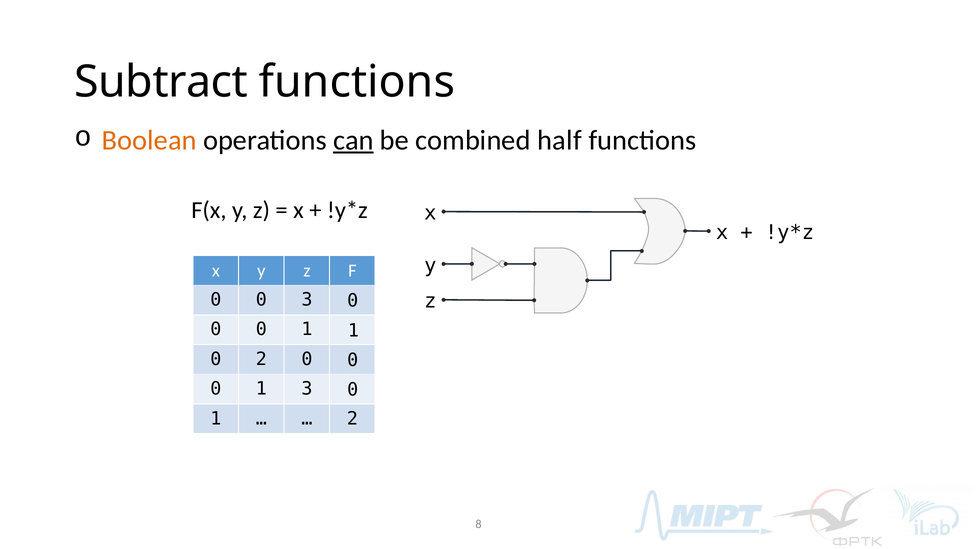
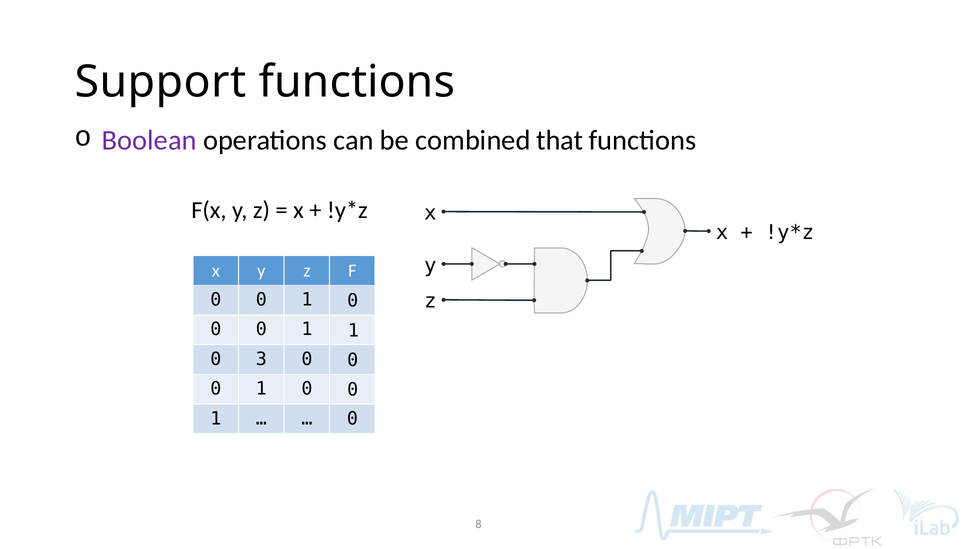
Subtract: Subtract -> Support
Boolean colour: orange -> purple
can underline: present -> none
half: half -> that
3 at (307, 300): 3 -> 1
0 2: 2 -> 3
3 at (307, 389): 3 -> 0
2 at (352, 419): 2 -> 0
